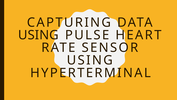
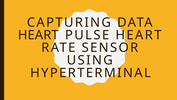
USING at (38, 35): USING -> HEART
